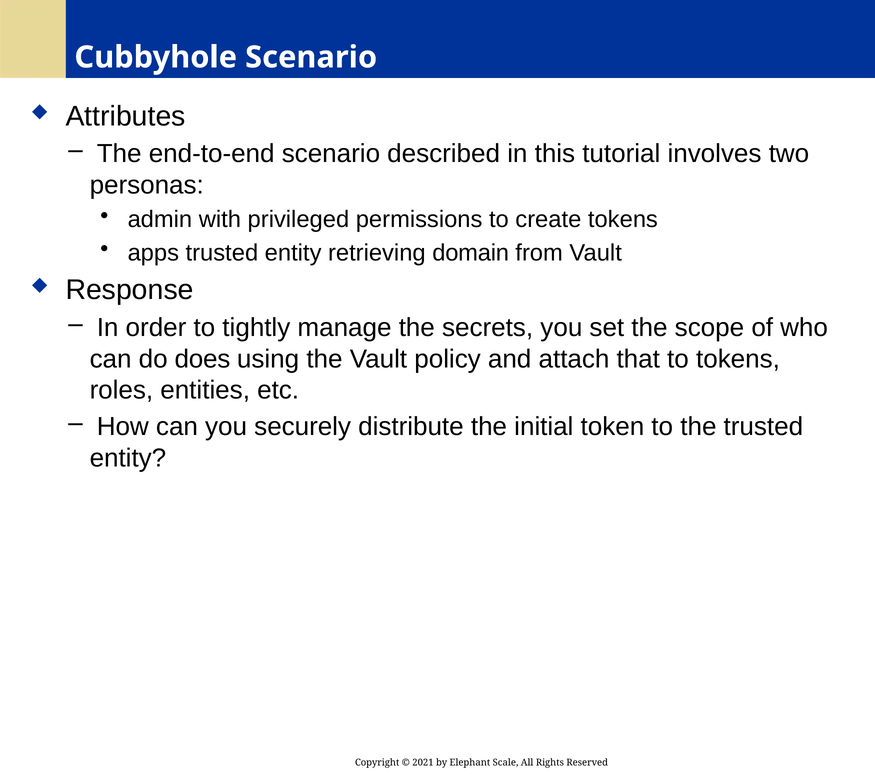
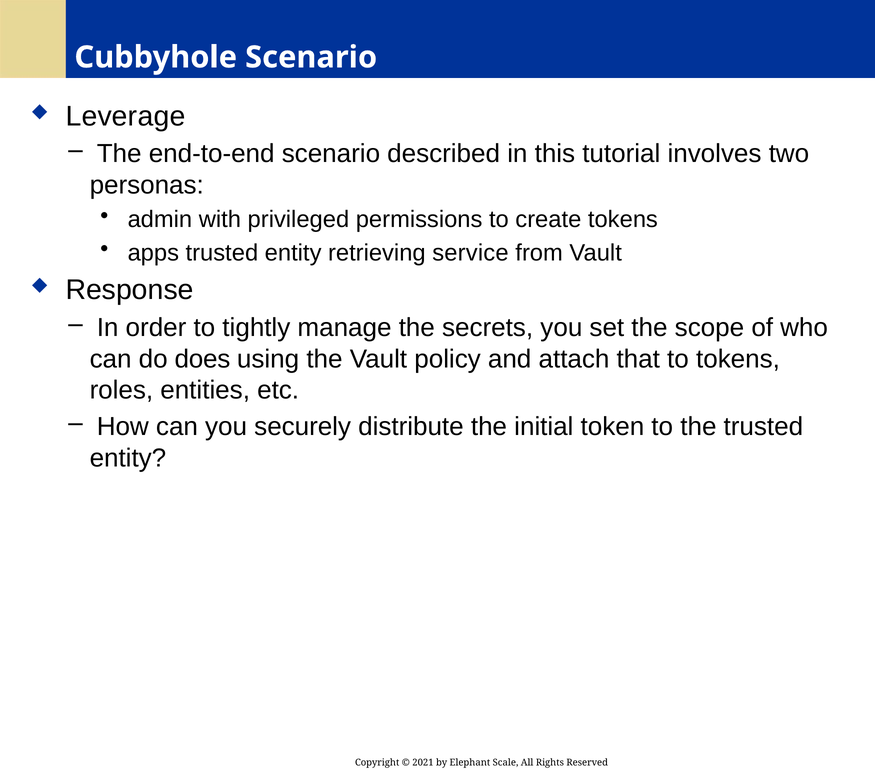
Attributes: Attributes -> Leverage
domain: domain -> service
